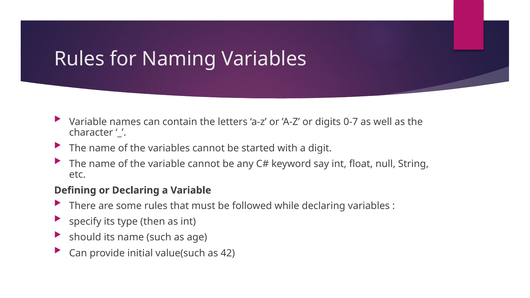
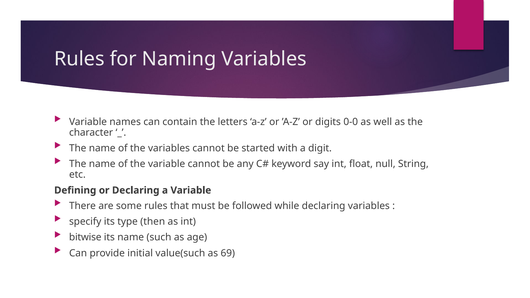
0-7: 0-7 -> 0-0
should: should -> bitwise
42: 42 -> 69
